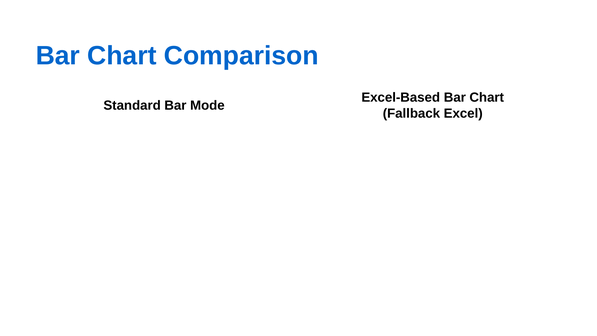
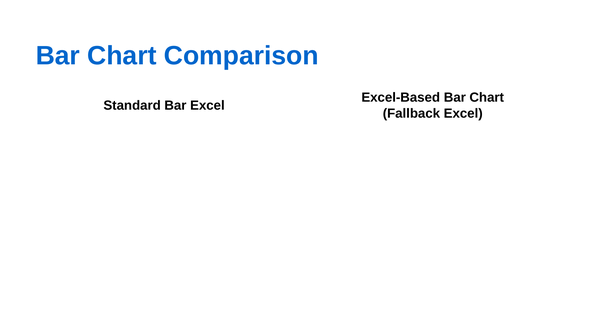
Bar Mode: Mode -> Excel
